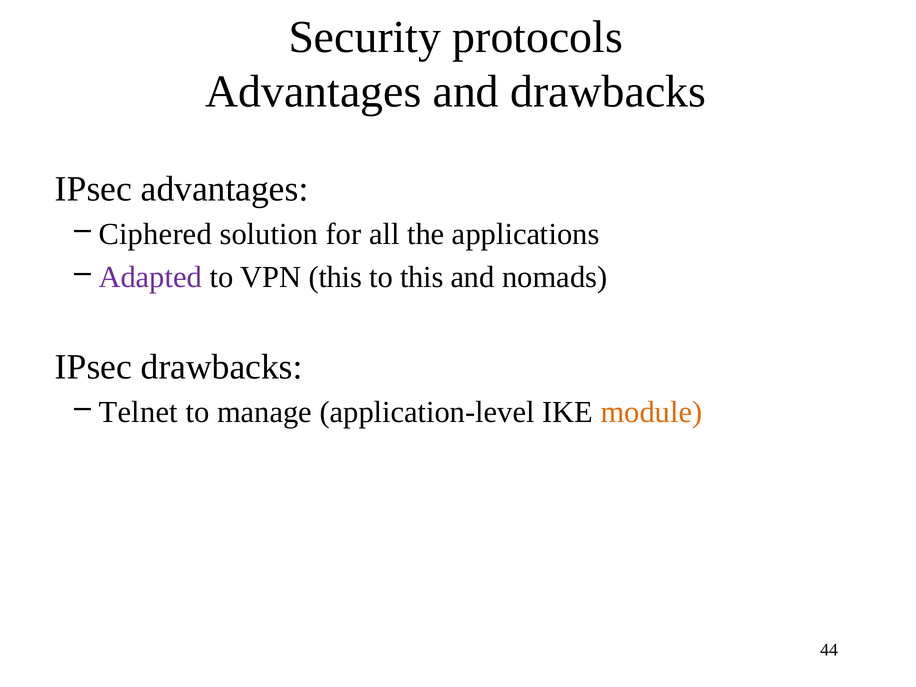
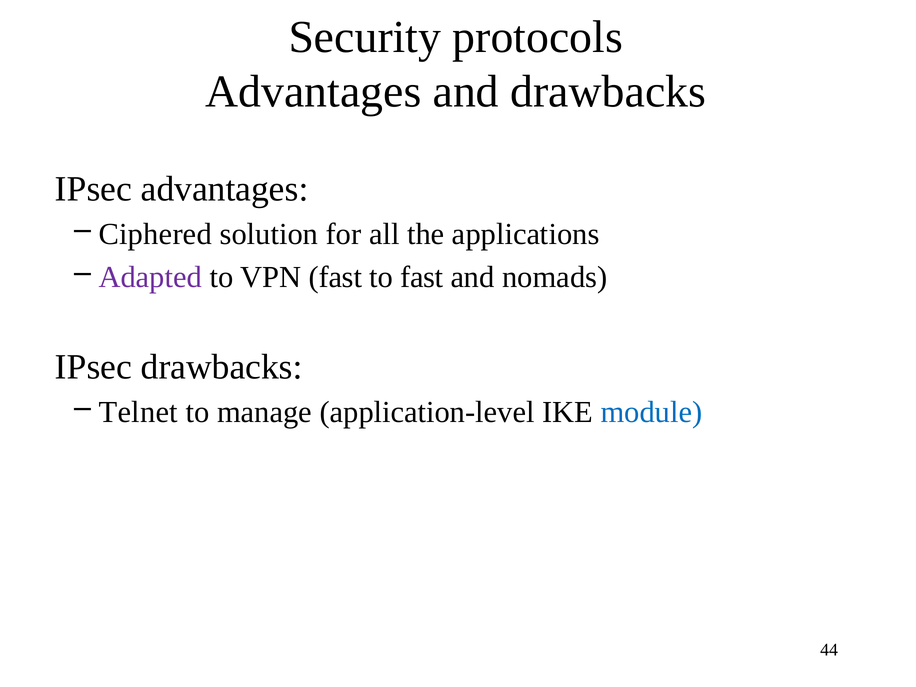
VPN this: this -> fast
to this: this -> fast
module colour: orange -> blue
